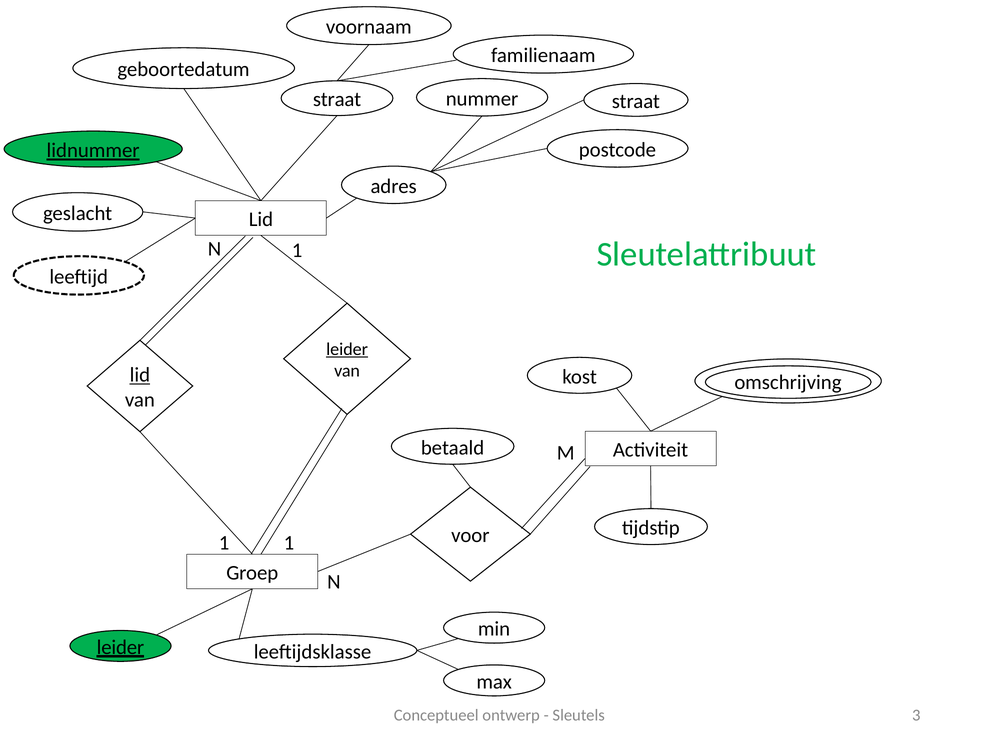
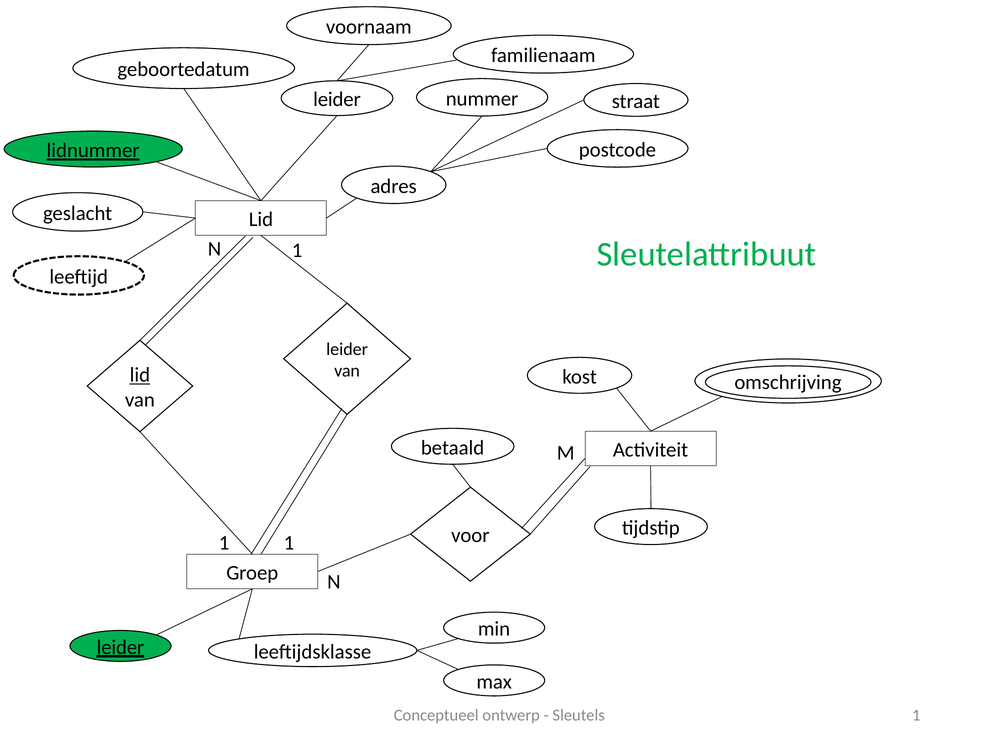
straat at (337, 100): straat -> leider
leider at (347, 349) underline: present -> none
Sleutels 3: 3 -> 1
